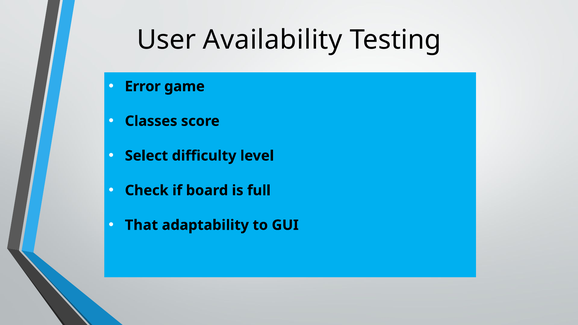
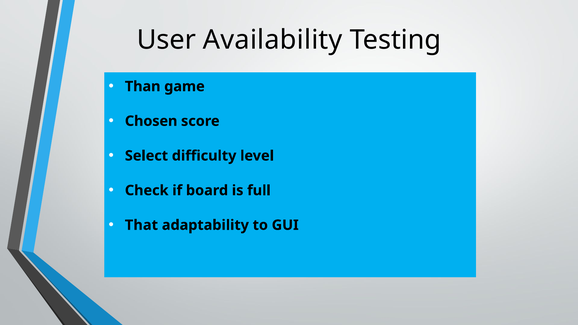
Error: Error -> Than
Classes: Classes -> Chosen
